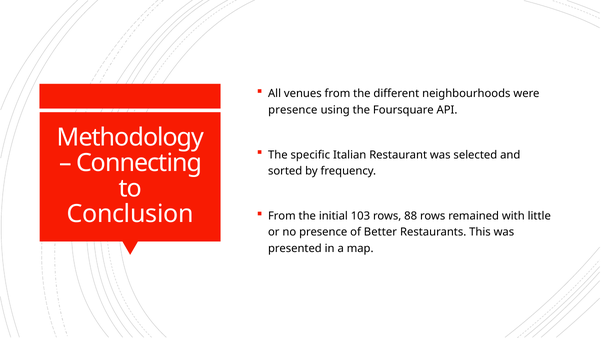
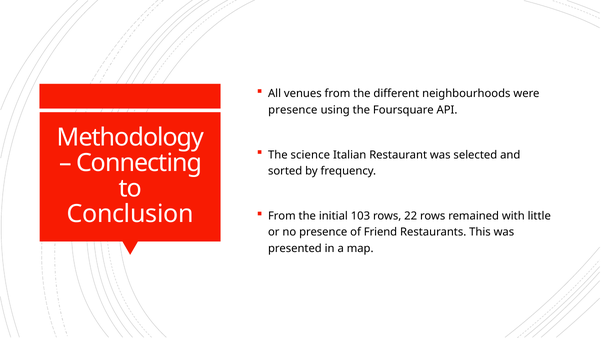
specific: specific -> science
88: 88 -> 22
Better: Better -> Friend
